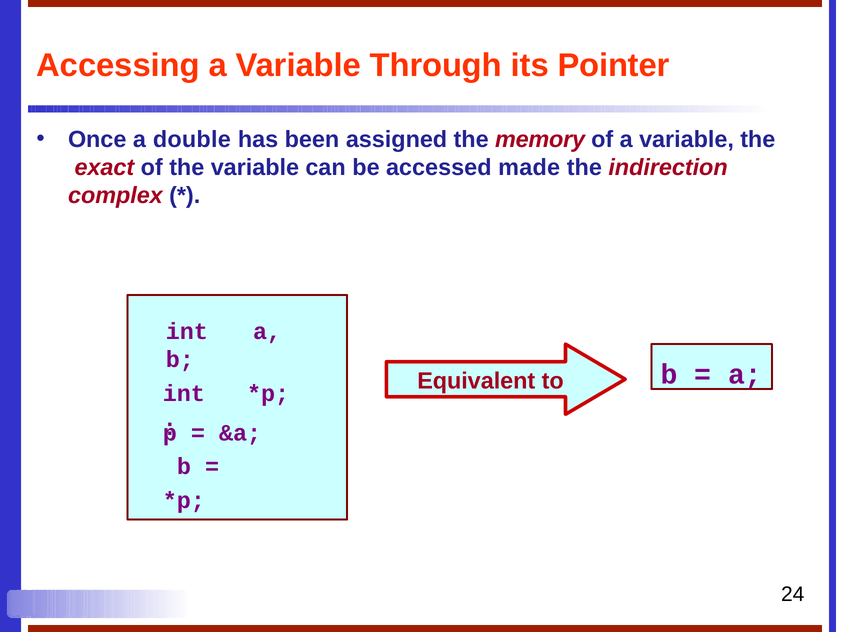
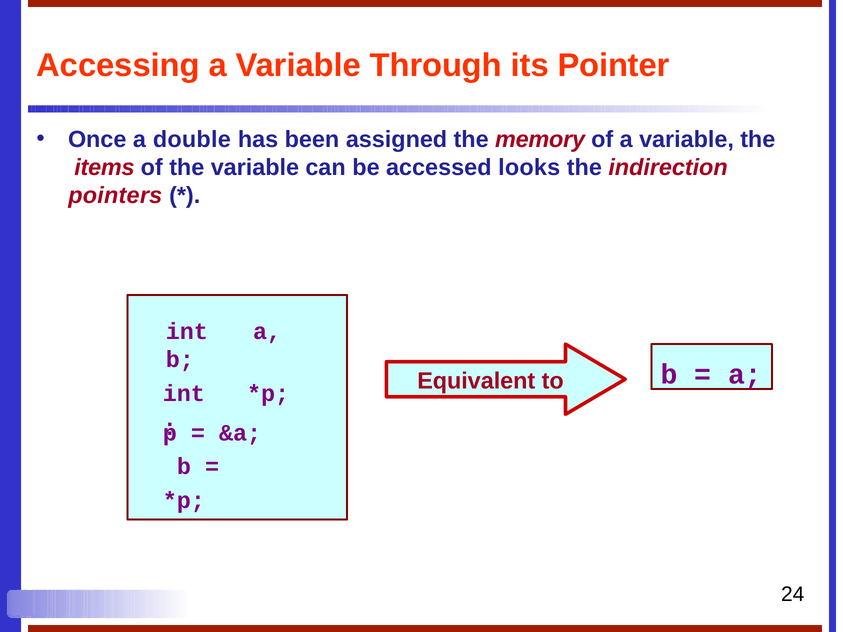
exact: exact -> items
made: made -> looks
complex: complex -> pointers
